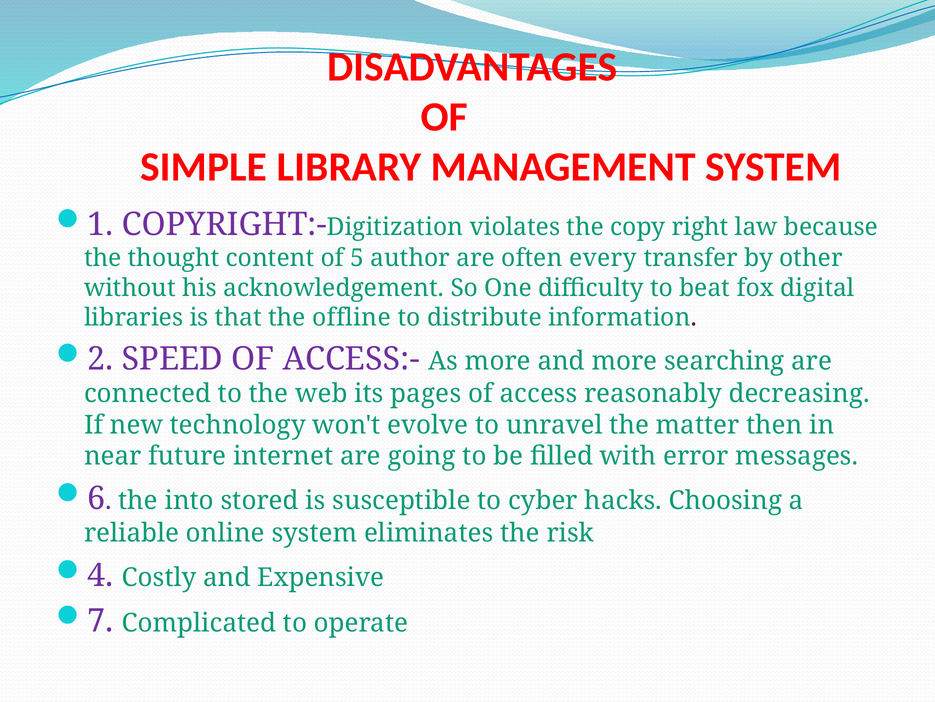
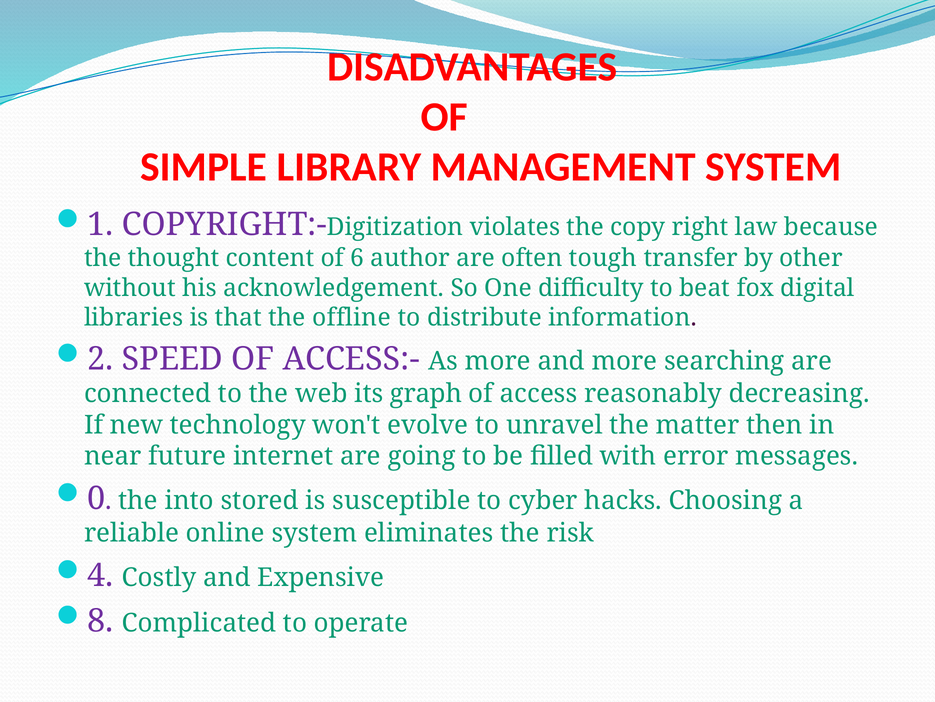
5: 5 -> 6
every: every -> tough
pages: pages -> graph
6: 6 -> 0
7: 7 -> 8
